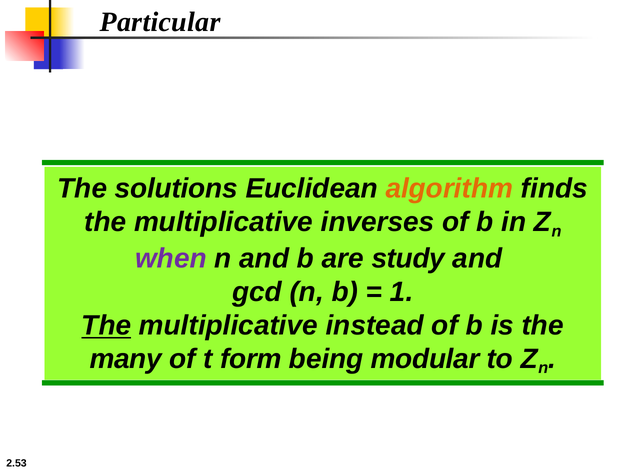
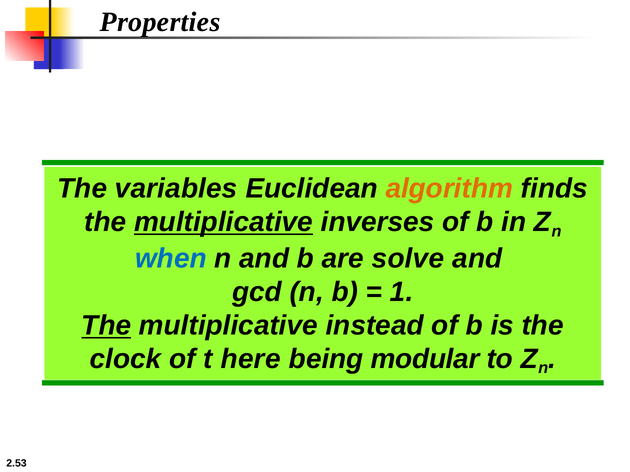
Particular: Particular -> Properties
solutions: solutions -> variables
multiplicative at (224, 222) underline: none -> present
when colour: purple -> blue
study: study -> solve
many: many -> clock
form: form -> here
